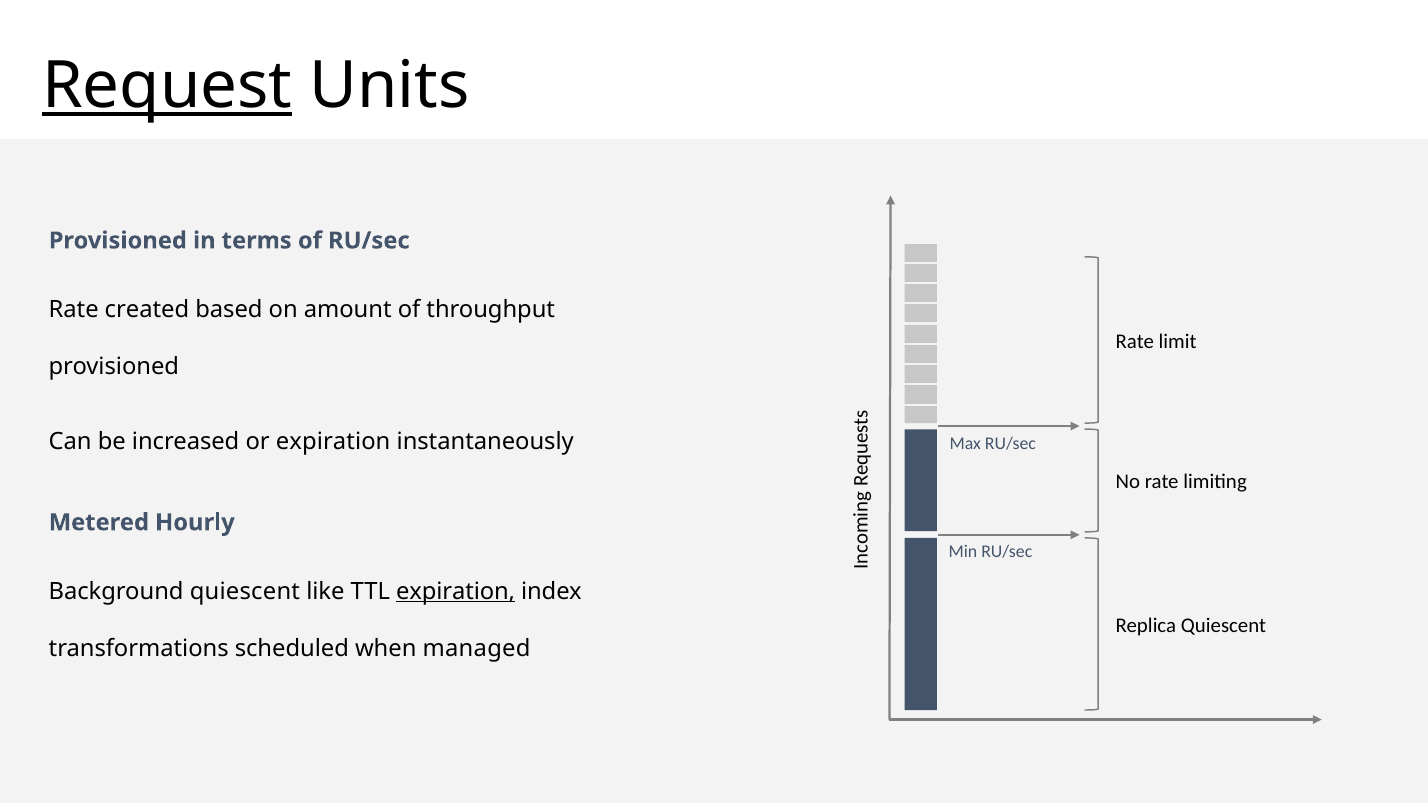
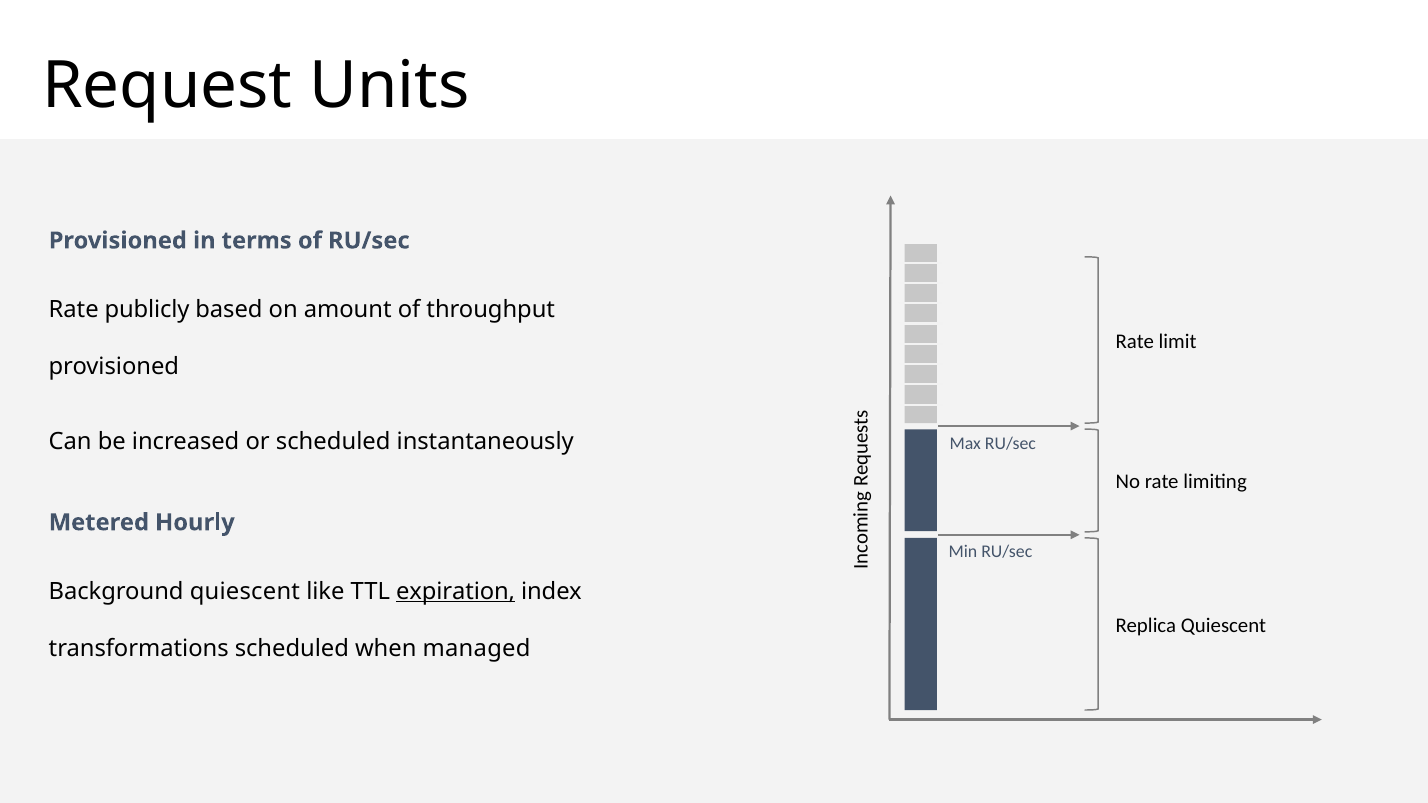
Request underline: present -> none
created: created -> publicly
or expiration: expiration -> scheduled
